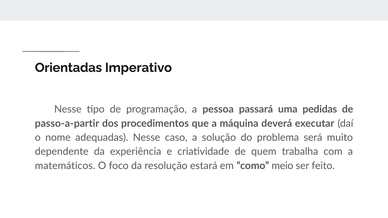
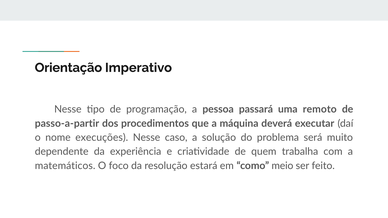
Orientadas: Orientadas -> Orientação
pedidas: pedidas -> remoto
adequadas: adequadas -> execuções
